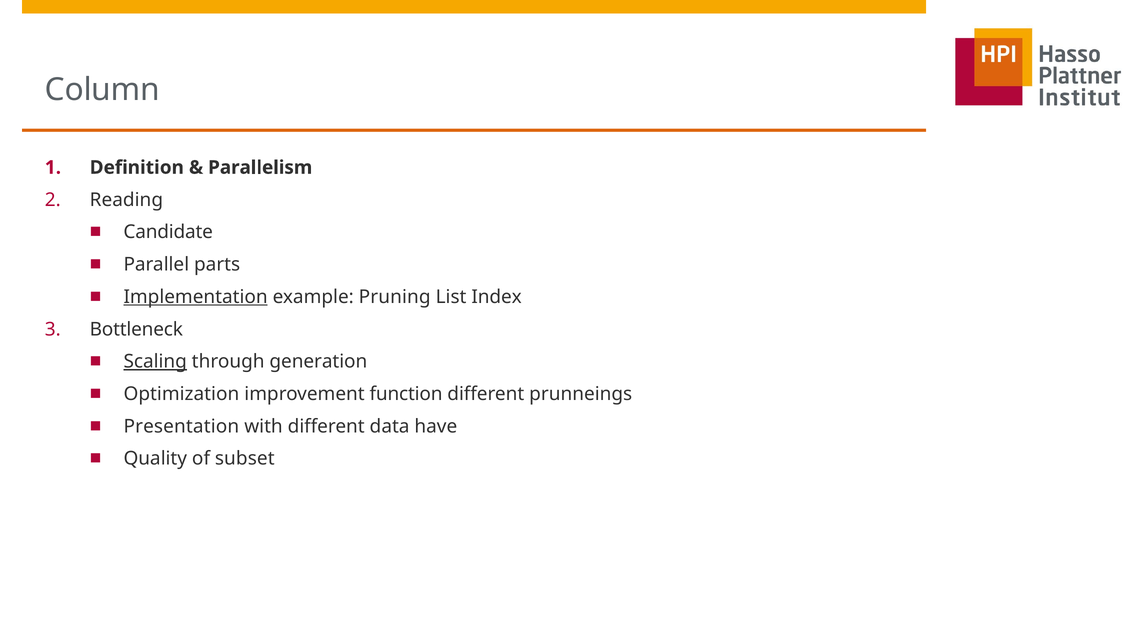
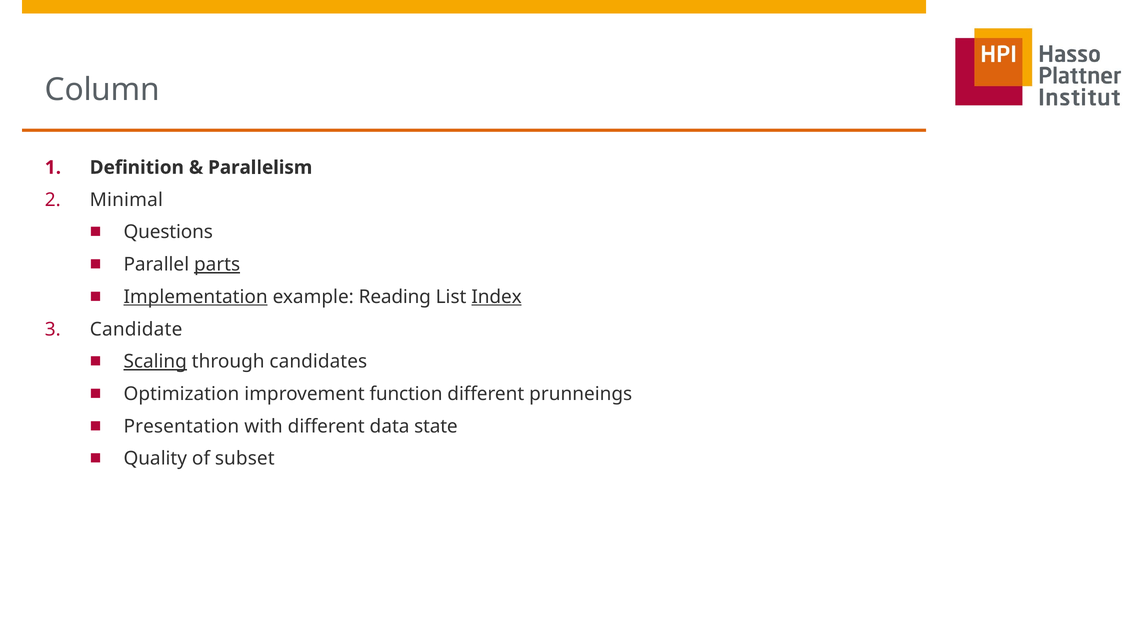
Reading: Reading -> Minimal
Candidate: Candidate -> Questions
parts underline: none -> present
Pruning: Pruning -> Reading
Index underline: none -> present
Bottleneck: Bottleneck -> Candidate
generation: generation -> candidates
have: have -> state
